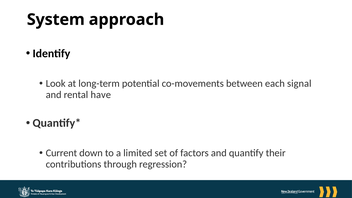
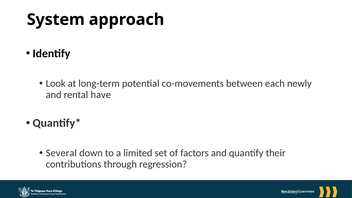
signal: signal -> newly
Current: Current -> Several
